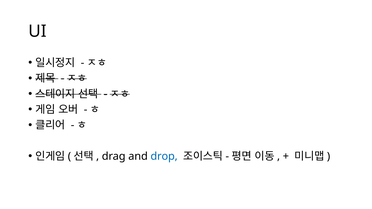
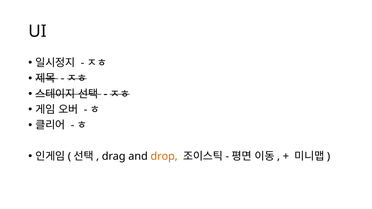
drop colour: blue -> orange
